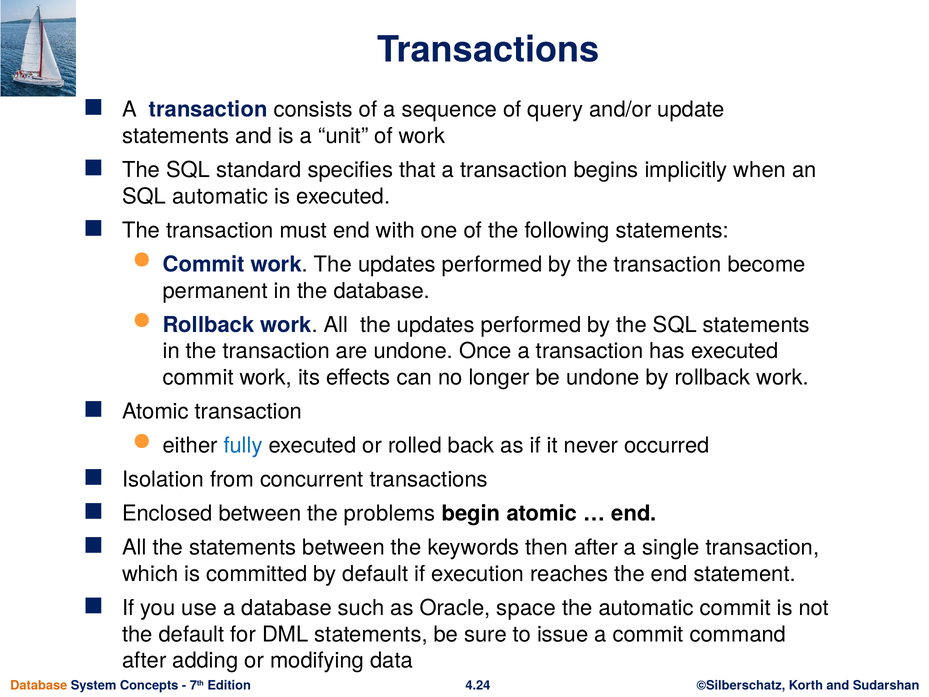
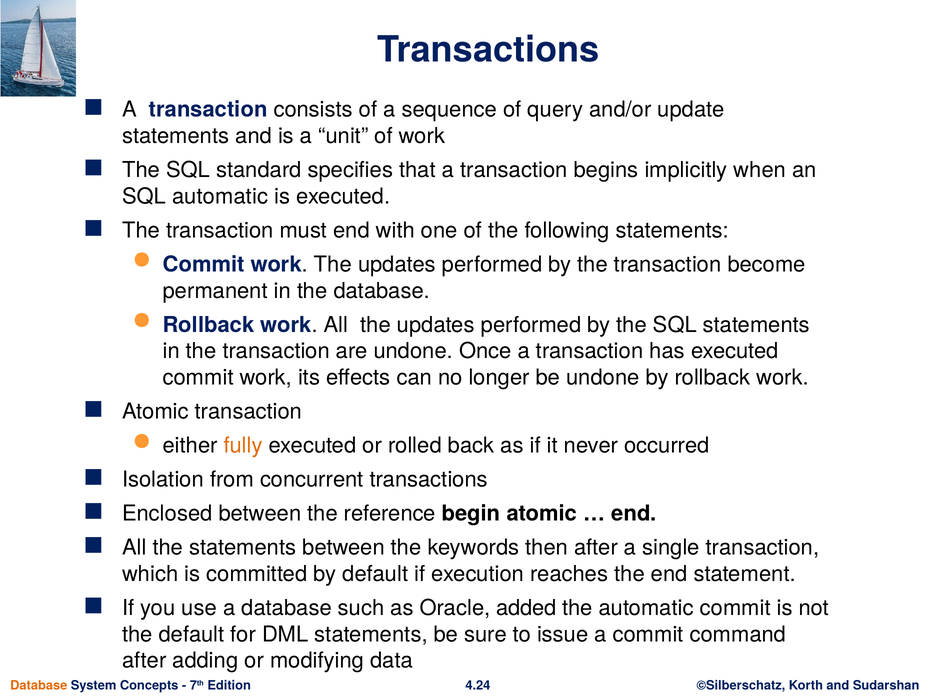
fully colour: blue -> orange
problems: problems -> reference
space: space -> added
